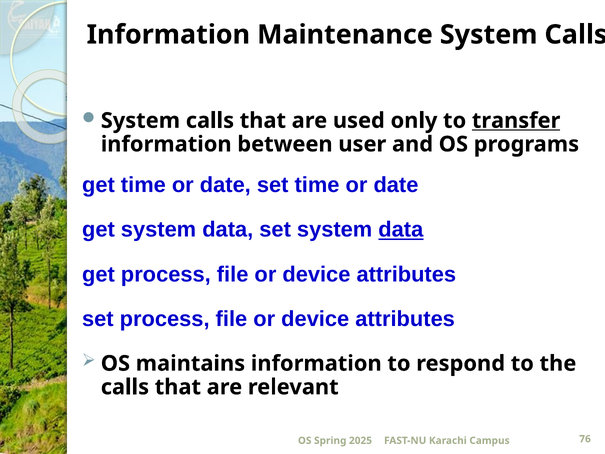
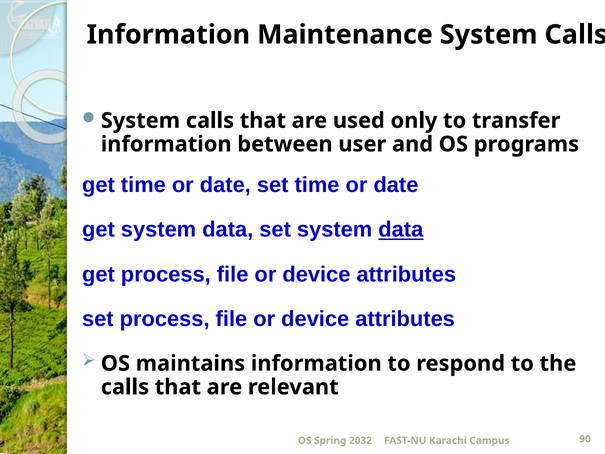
transfer underline: present -> none
2025: 2025 -> 2032
76: 76 -> 90
